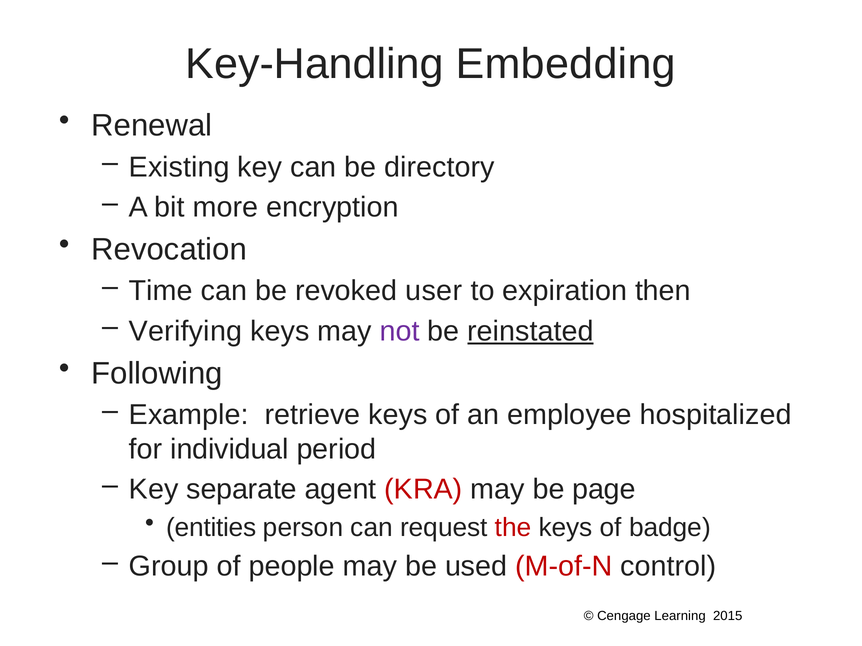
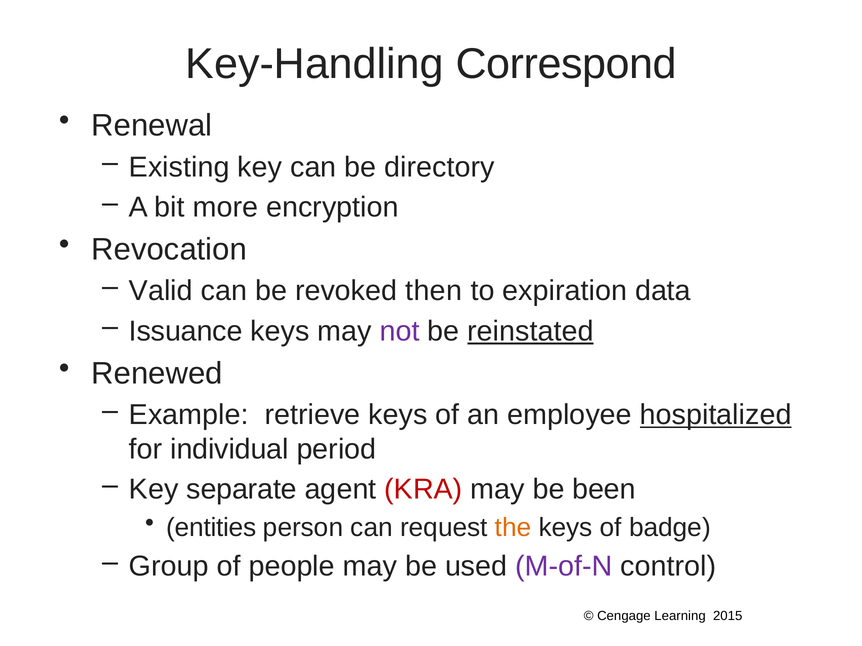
Embedding: Embedding -> Correspond
Time: Time -> Valid
user: user -> then
then: then -> data
Verifying: Verifying -> Issuance
Following: Following -> Renewed
hospitalized underline: none -> present
page: page -> been
the colour: red -> orange
M-of-N colour: red -> purple
